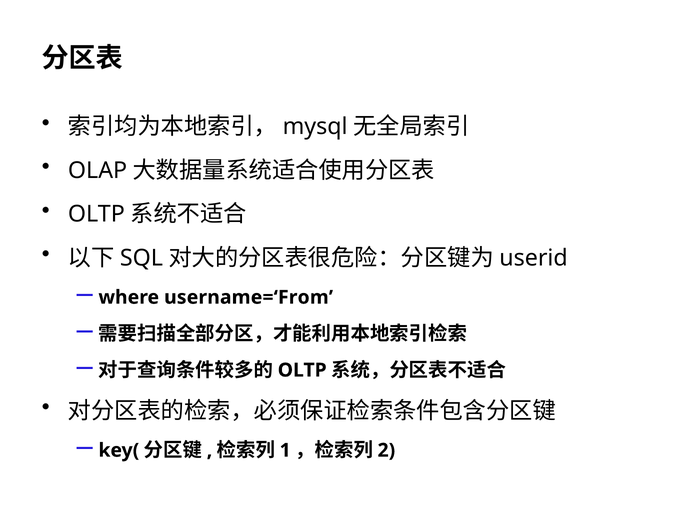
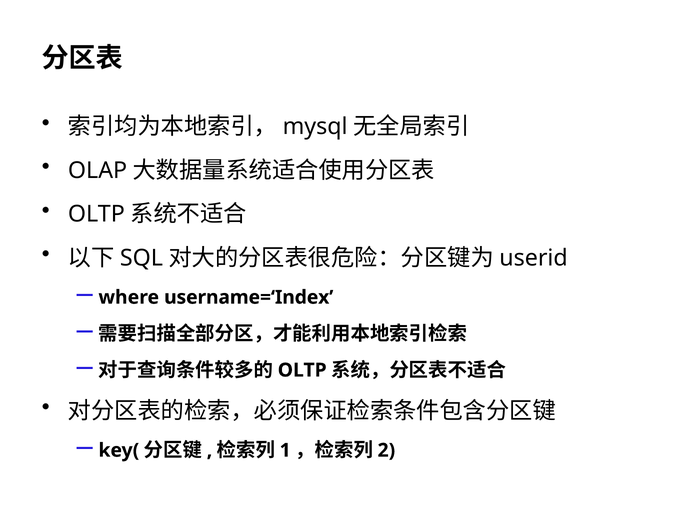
username=‘From: username=‘From -> username=‘Index
